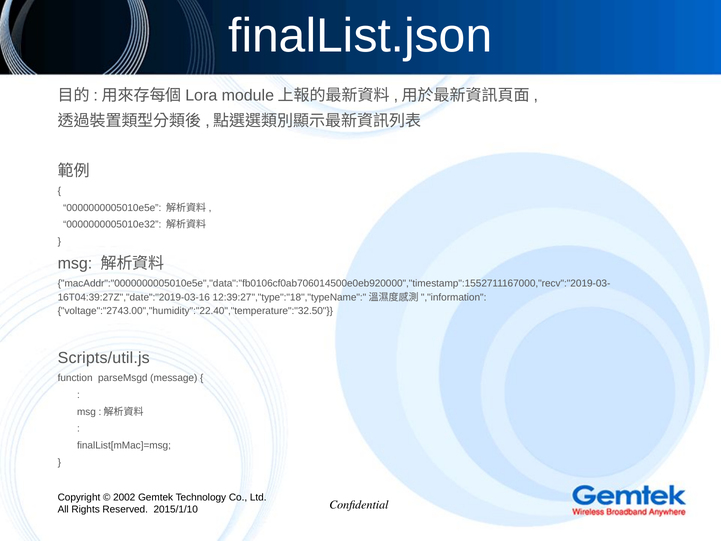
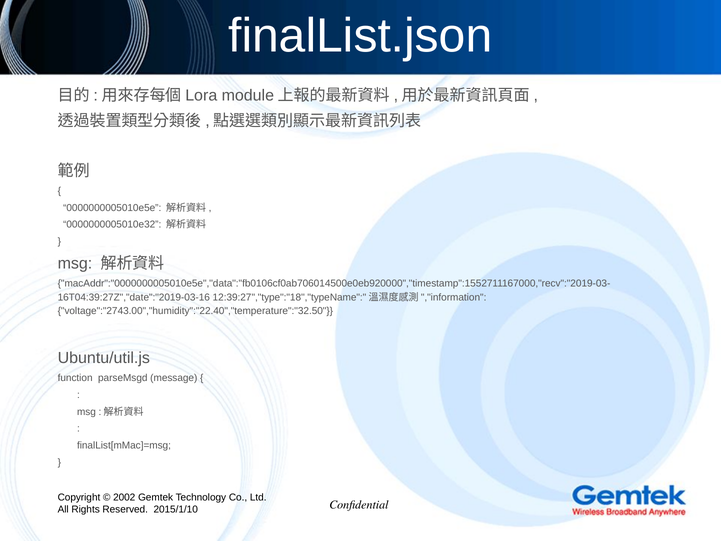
Scripts/util.js: Scripts/util.js -> Ubuntu/util.js
